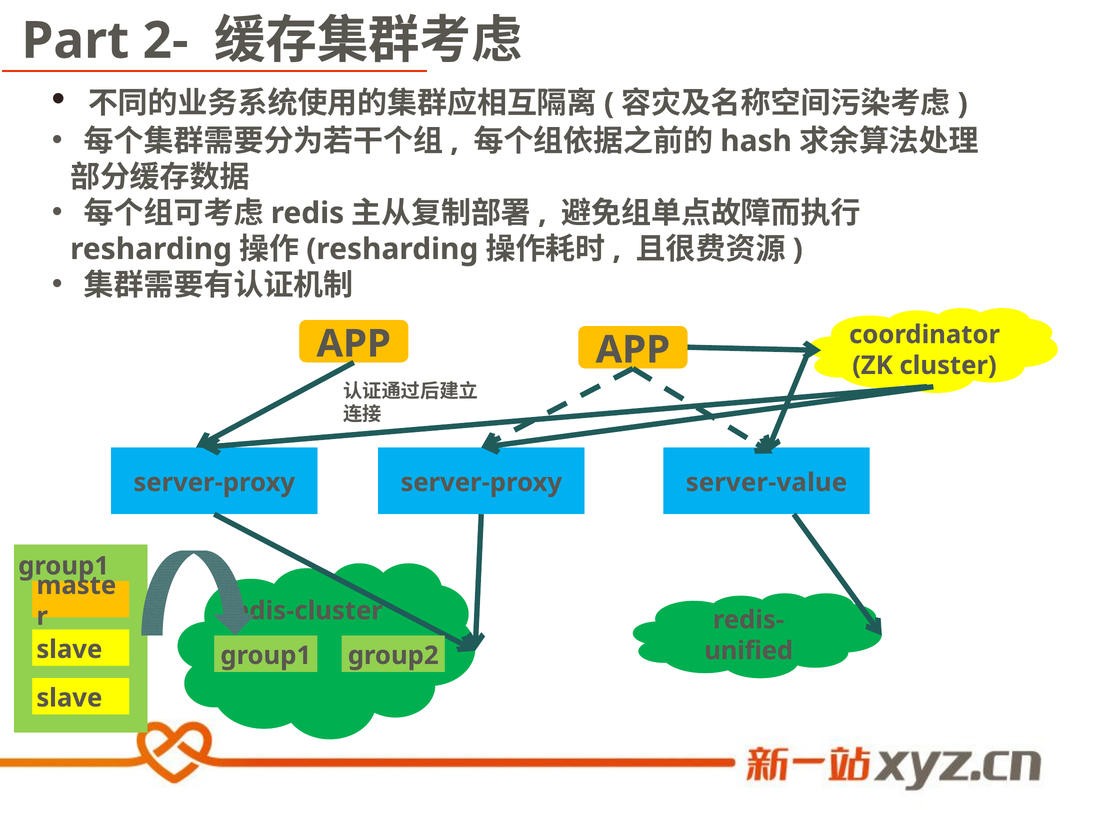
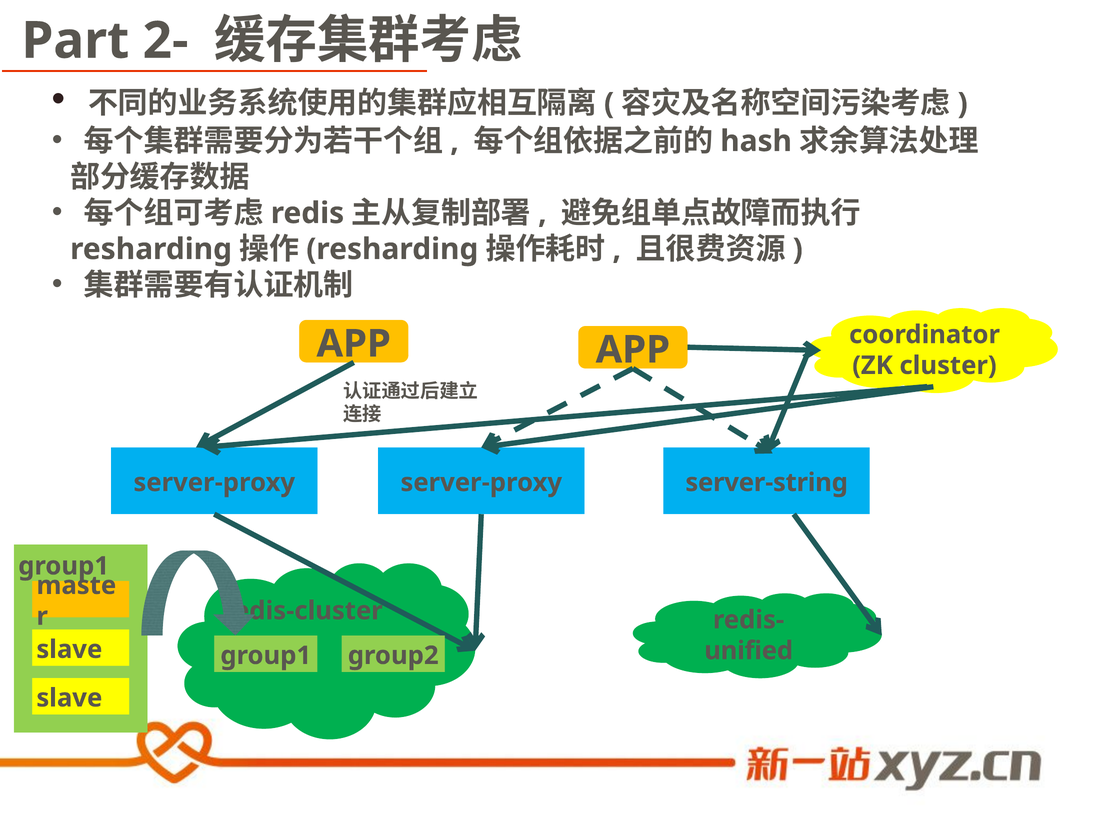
server-value: server-value -> server-string
